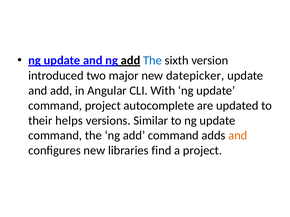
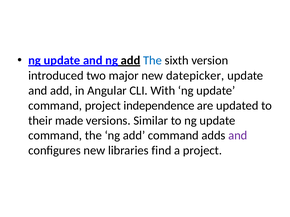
autocomplete: autocomplete -> independence
helps: helps -> made
and at (238, 136) colour: orange -> purple
